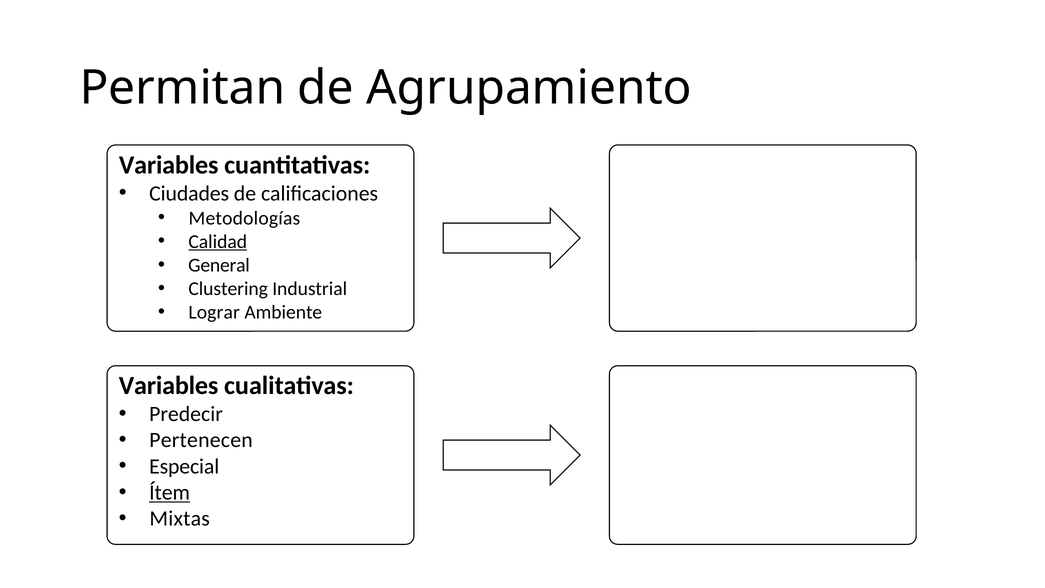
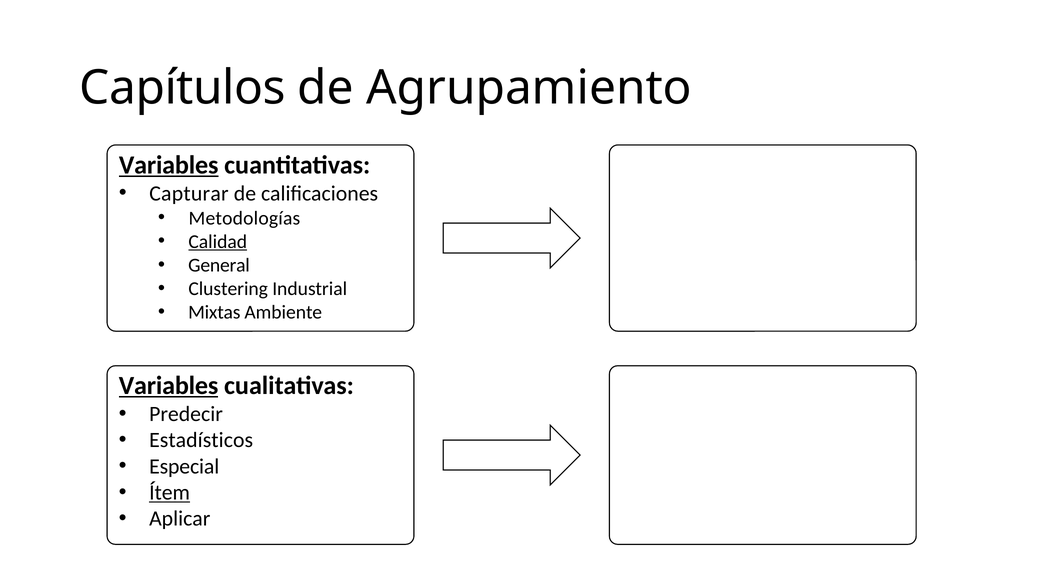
Permitan: Permitan -> Capítulos
Variables at (169, 165) underline: none -> present
Ciudades: Ciudades -> Capturar
Lograr: Lograr -> Mixtas
Variables at (169, 386) underline: none -> present
Pertenecen: Pertenecen -> Estadísticos
Mixtas: Mixtas -> Aplicar
